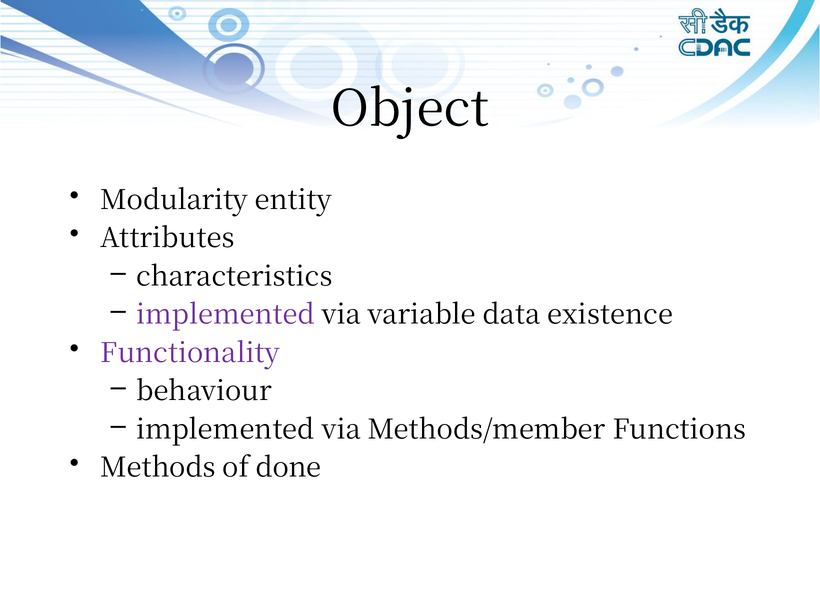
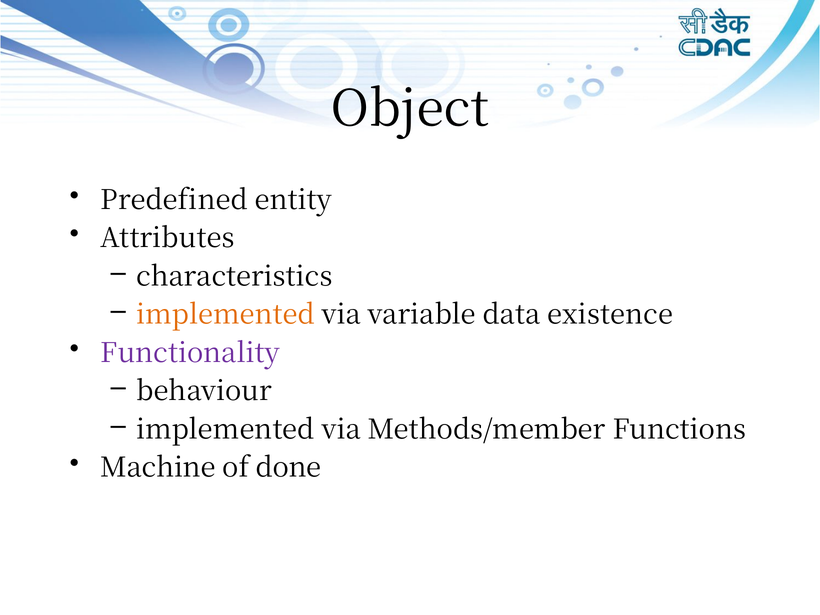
Modularity: Modularity -> Predefined
implemented at (226, 315) colour: purple -> orange
Methods: Methods -> Machine
